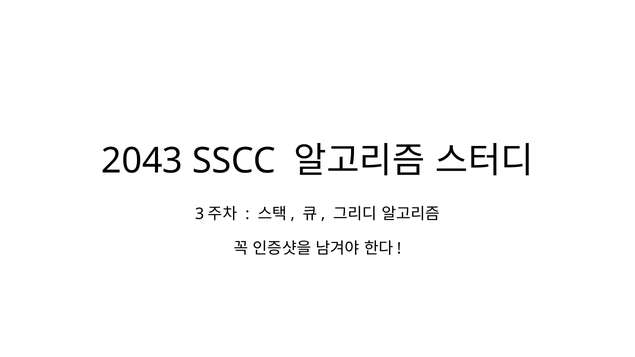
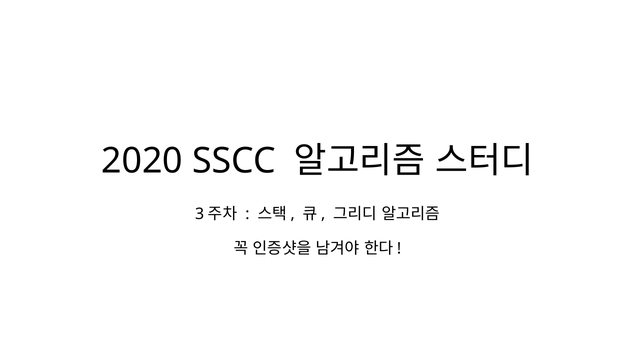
2043: 2043 -> 2020
